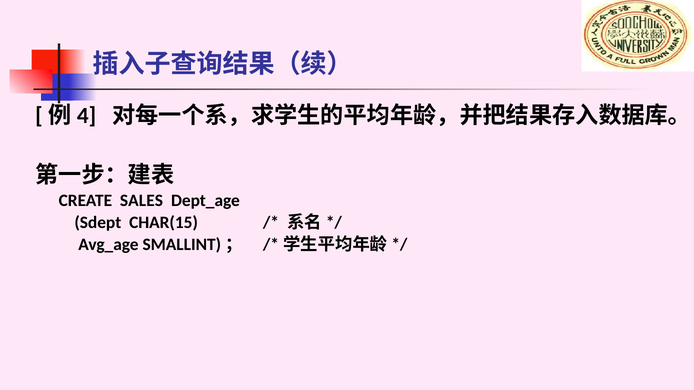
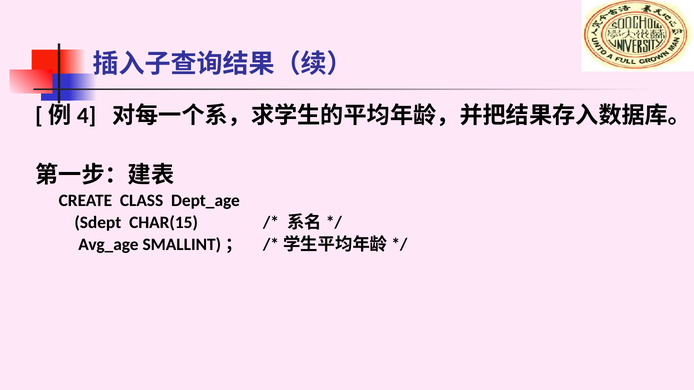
SALES: SALES -> CLASS
